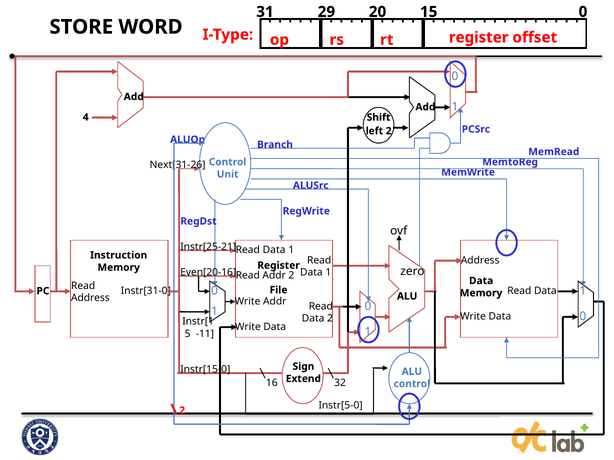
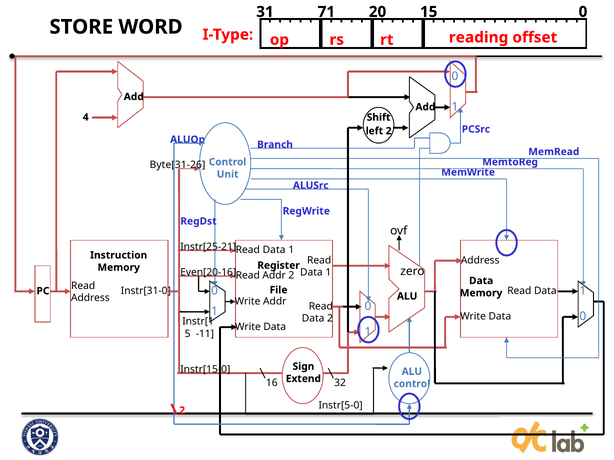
29: 29 -> 71
rt register: register -> reading
Next[31-26: Next[31-26 -> Byte[31-26
